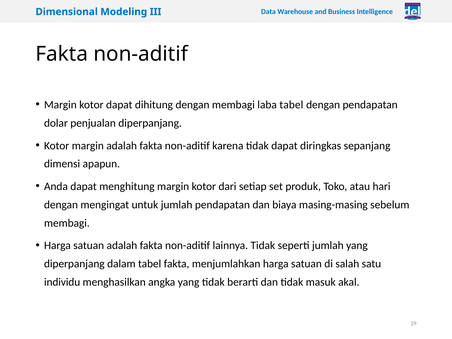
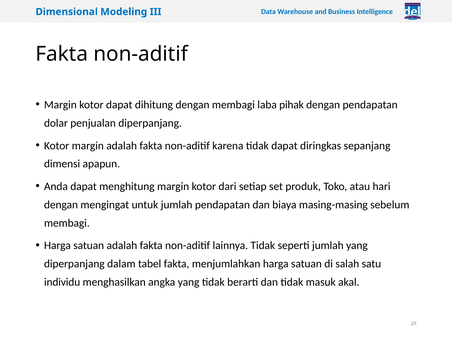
laba tabel: tabel -> pihak
